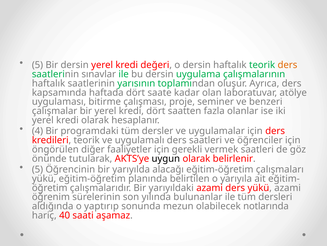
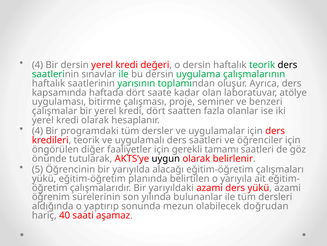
5 at (37, 65): 5 -> 4
ders at (287, 65) colour: orange -> black
vermek: vermek -> tamamı
notlarında: notlarında -> doğrudan
